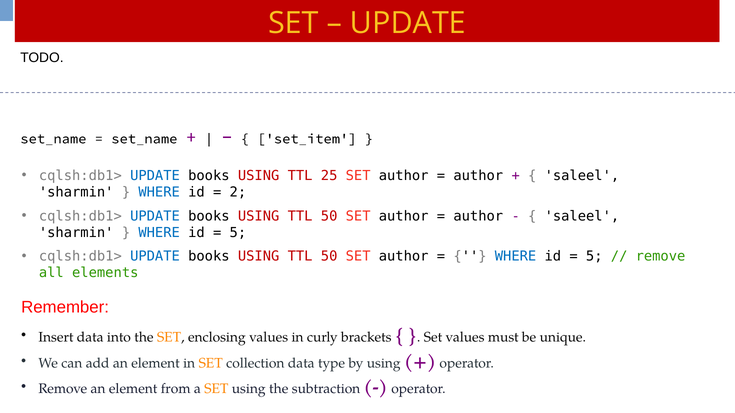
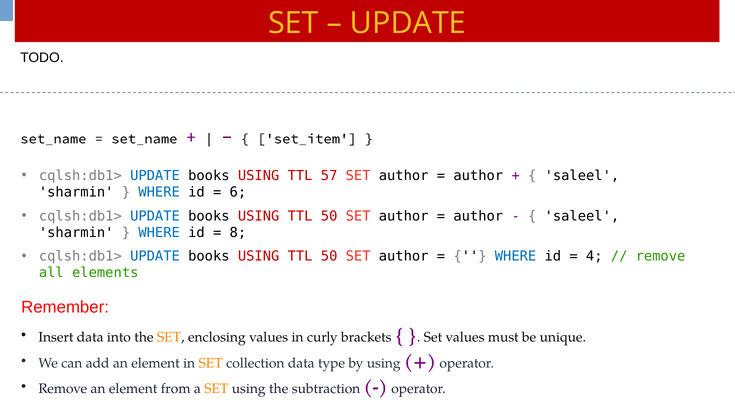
25: 25 -> 57
2: 2 -> 6
5 at (238, 233): 5 -> 8
5 at (594, 257): 5 -> 4
